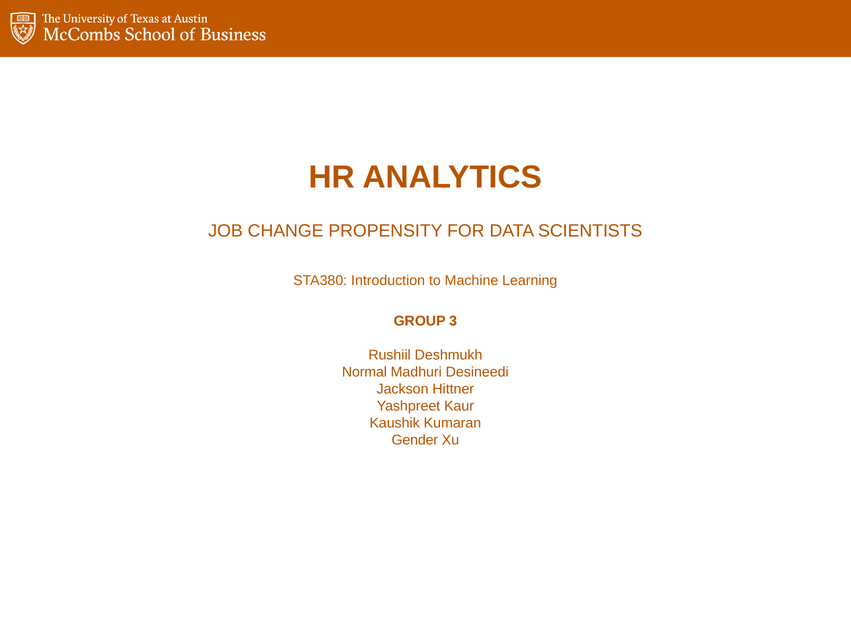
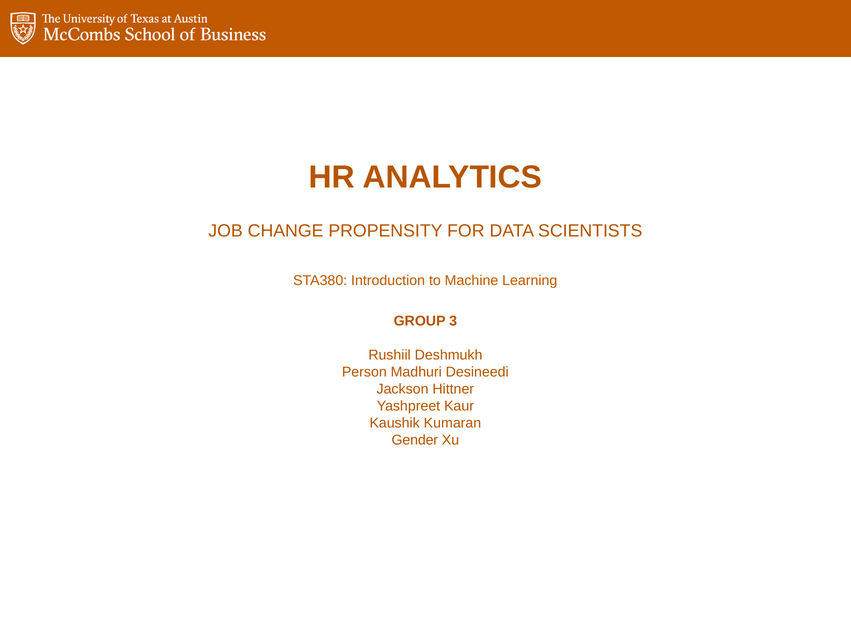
Normal: Normal -> Person
